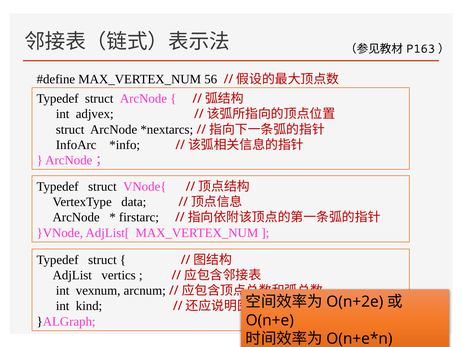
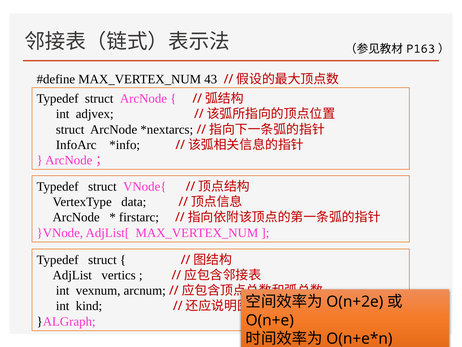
56: 56 -> 43
